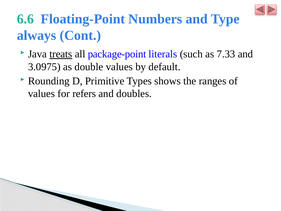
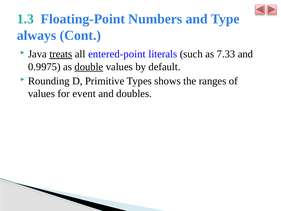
6.6: 6.6 -> 1.3
package-point: package-point -> entered-point
3.0975: 3.0975 -> 0.9975
double underline: none -> present
refers: refers -> event
